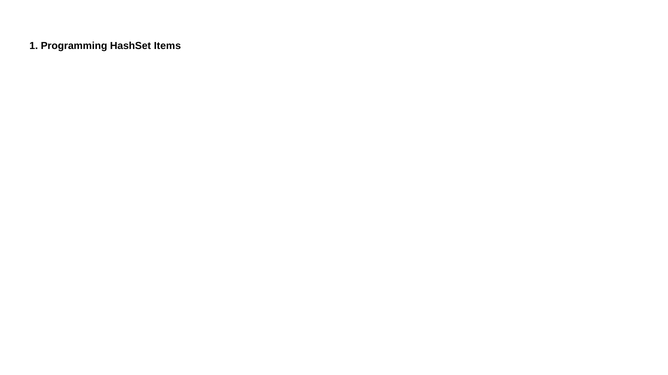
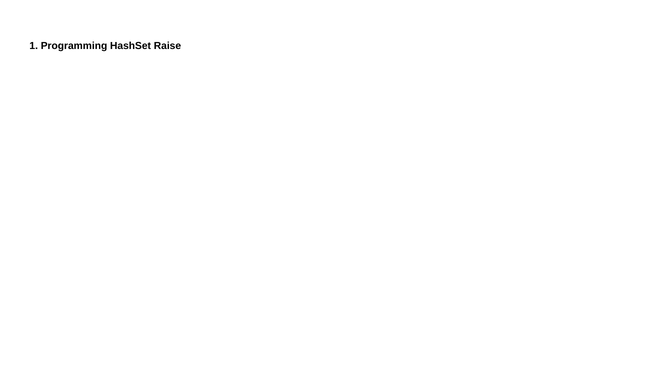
Items: Items -> Raise
